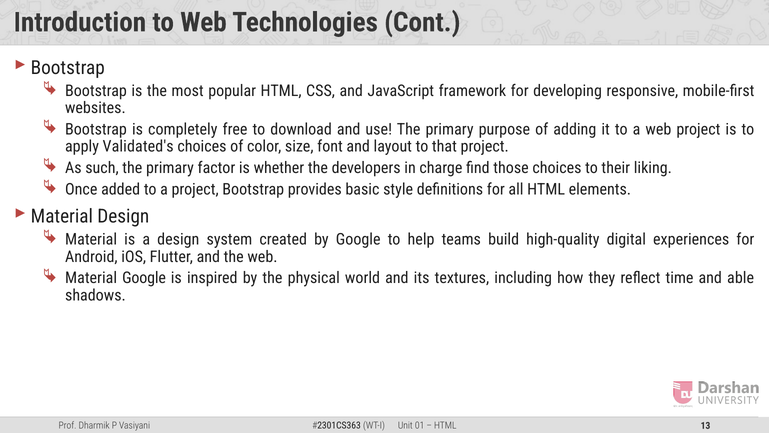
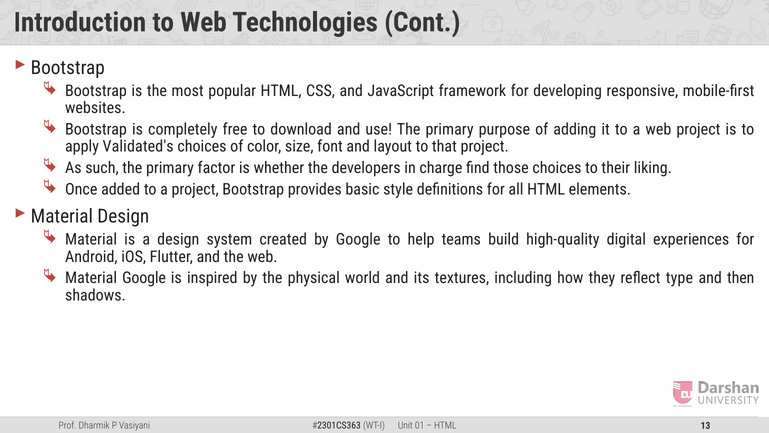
time: time -> type
able: able -> then
